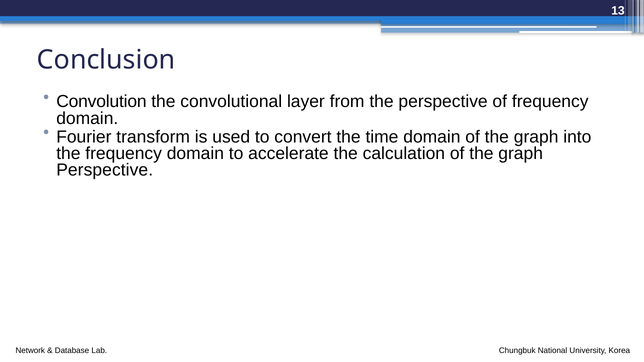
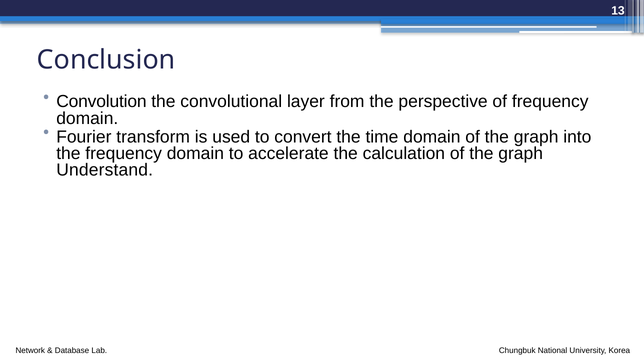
Perspective at (105, 170): Perspective -> Understand
